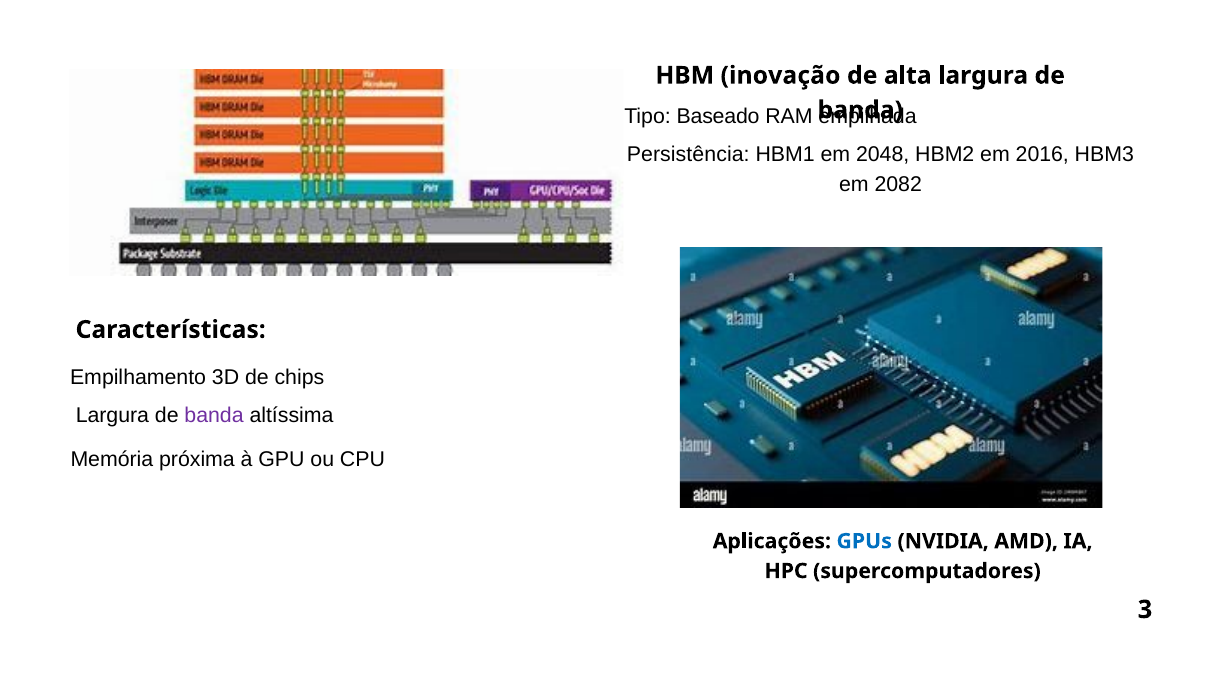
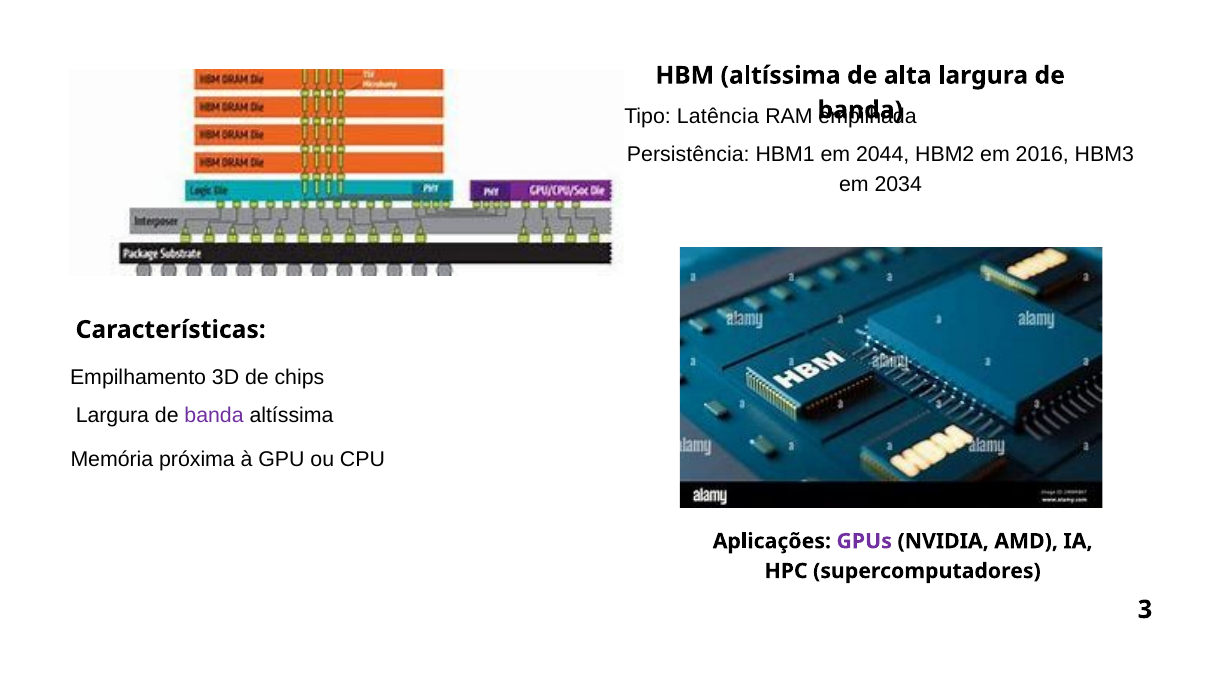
HBM inovação: inovação -> altíssima
Baseado: Baseado -> Latência
2048: 2048 -> 2044
2082: 2082 -> 2034
GPUs colour: blue -> purple
